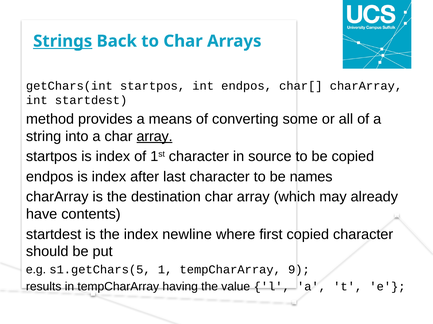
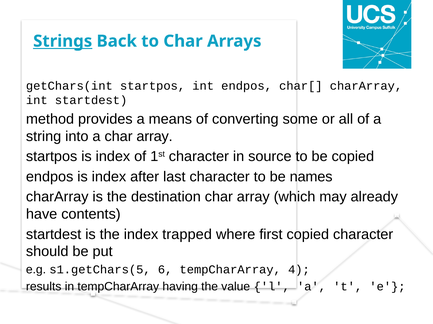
array at (155, 137) underline: present -> none
newline: newline -> trapped
1: 1 -> 6
9: 9 -> 4
